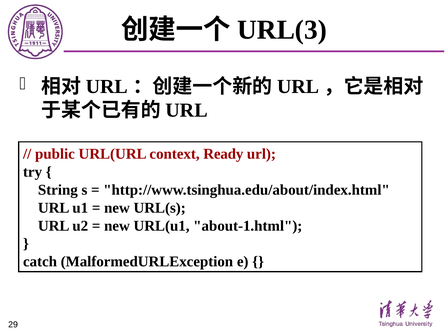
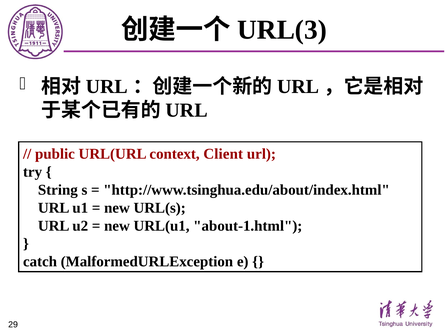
Ready: Ready -> Client
